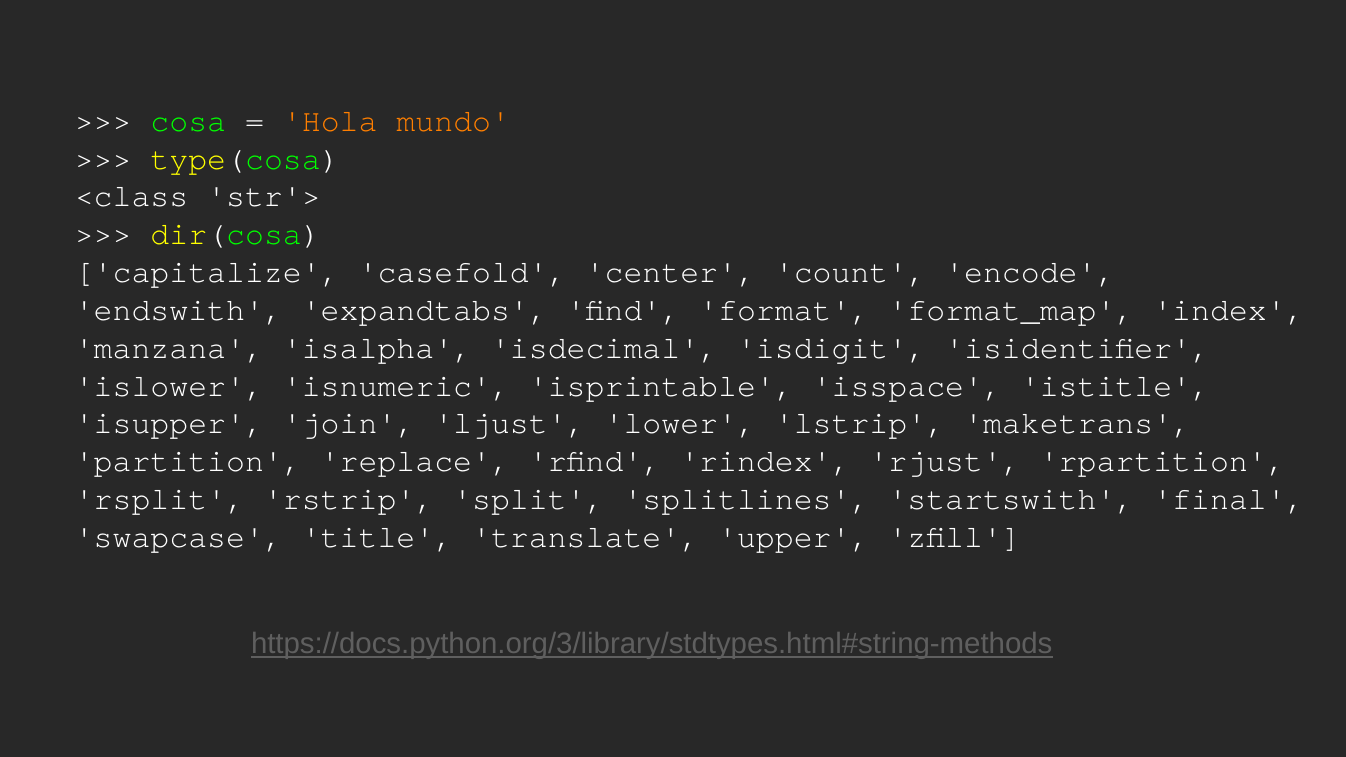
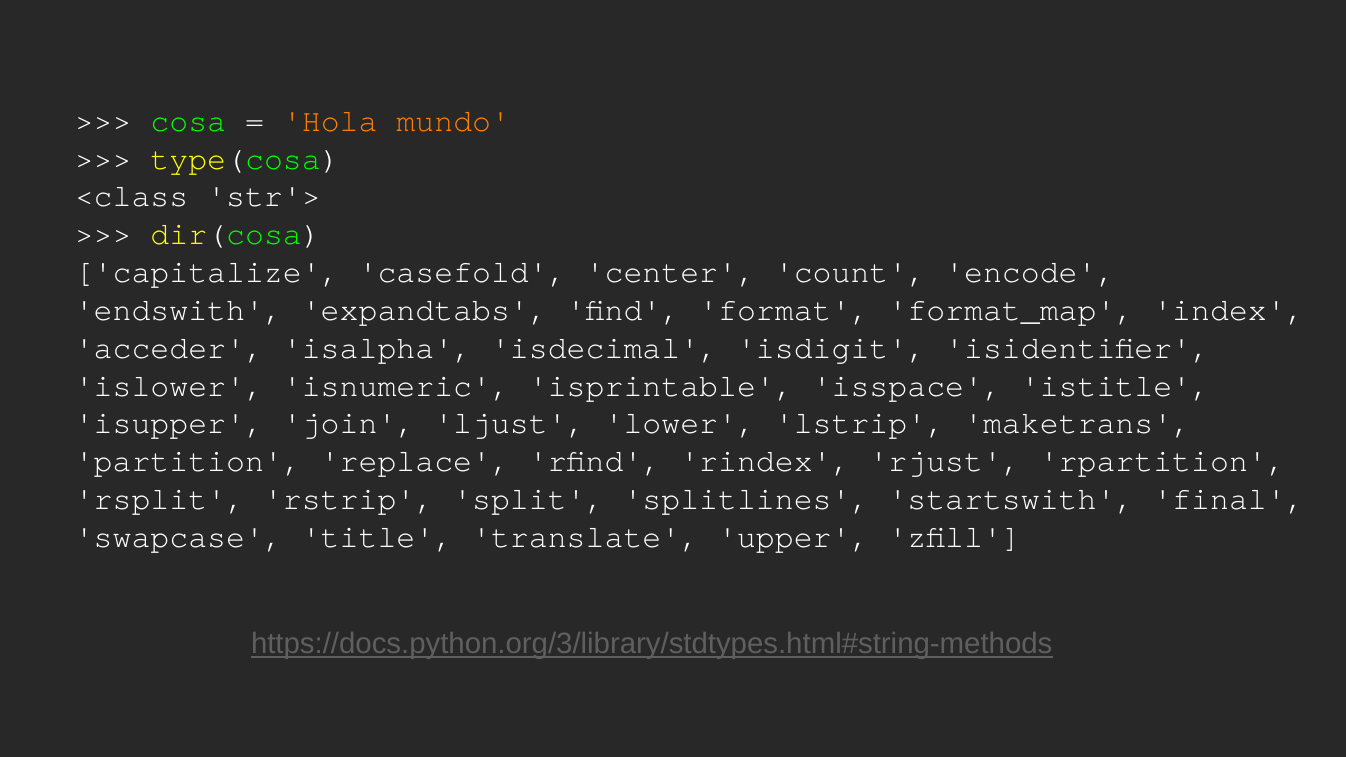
manzana: manzana -> acceder
